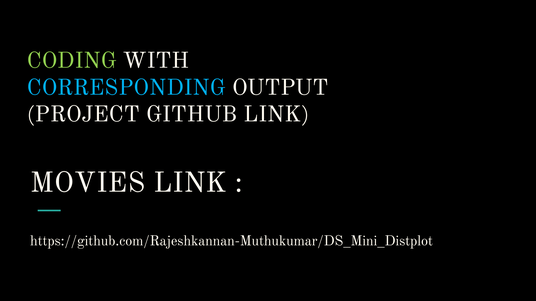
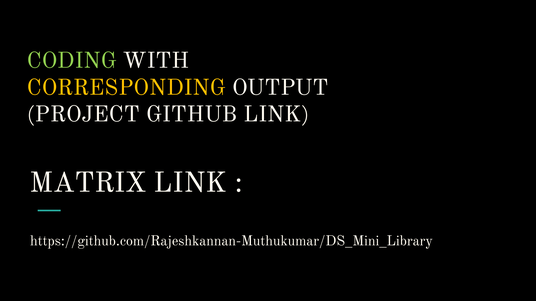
CORRESPONDING colour: light blue -> yellow
MOVIES: MOVIES -> MATRIX
https://github.com/Rajeshkannan-Muthukumar/DS_Mini_Distplot: https://github.com/Rajeshkannan-Muthukumar/DS_Mini_Distplot -> https://github.com/Rajeshkannan-Muthukumar/DS_Mini_Library
